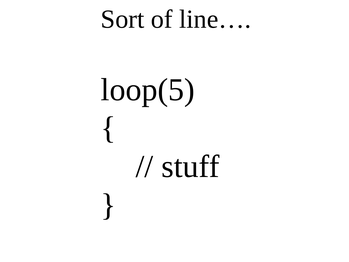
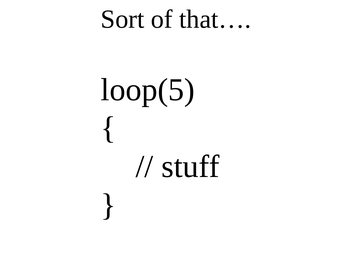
line…: line… -> that…
